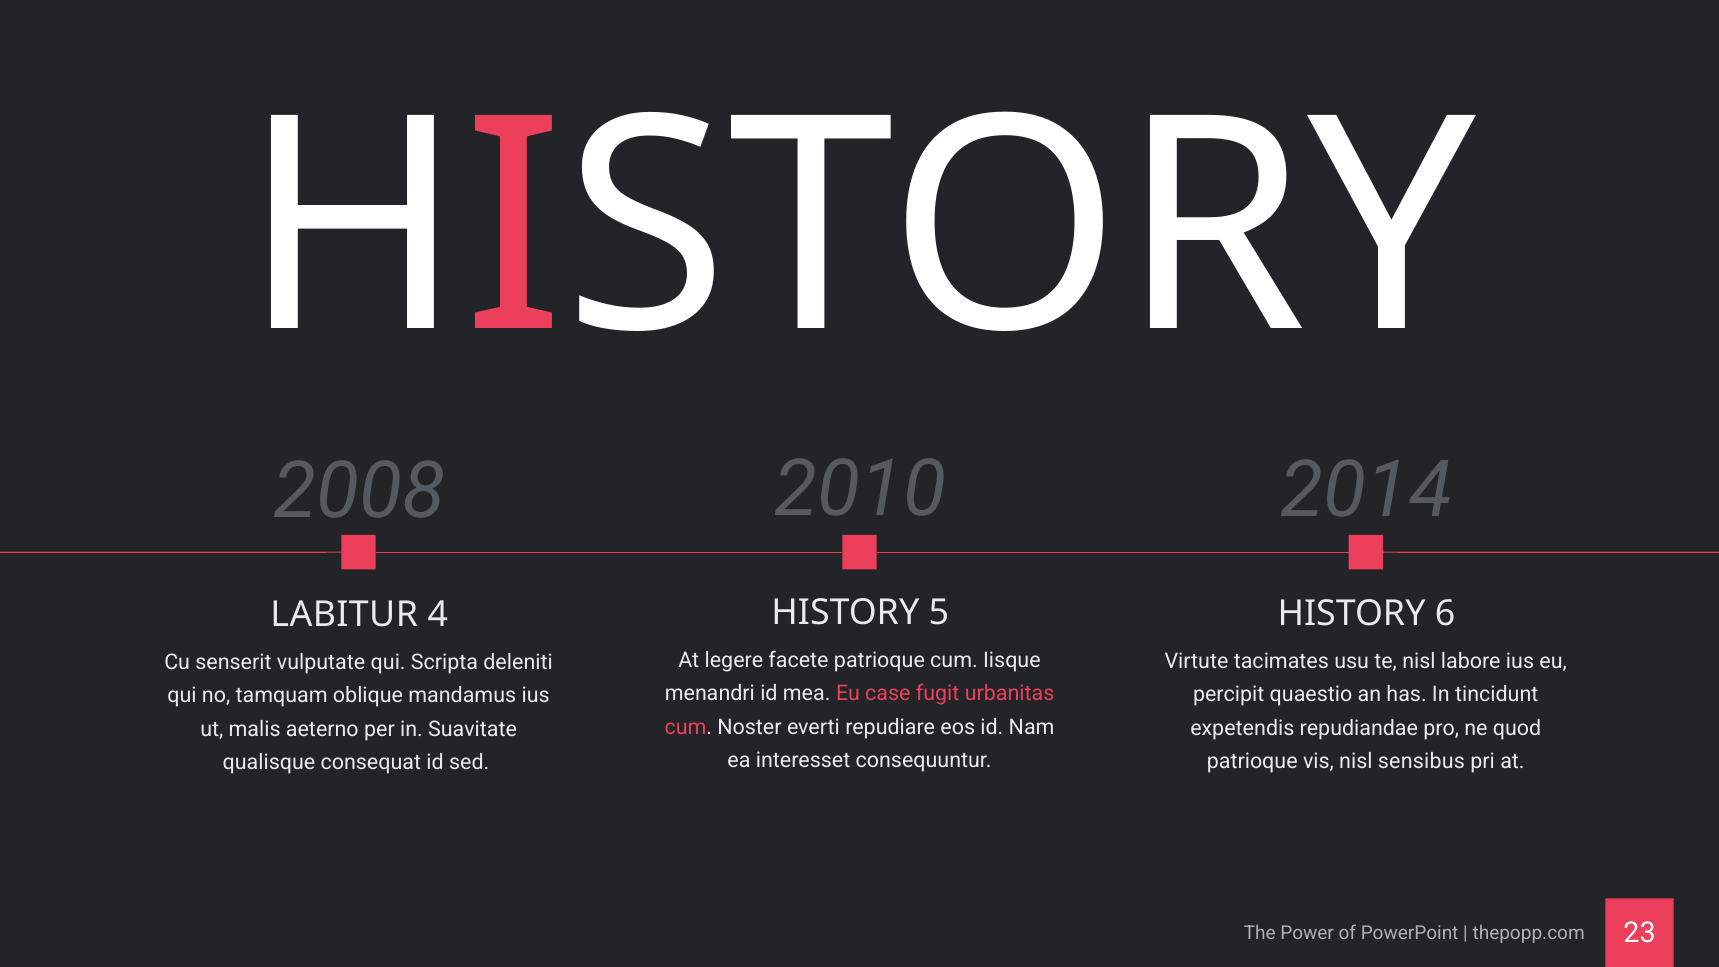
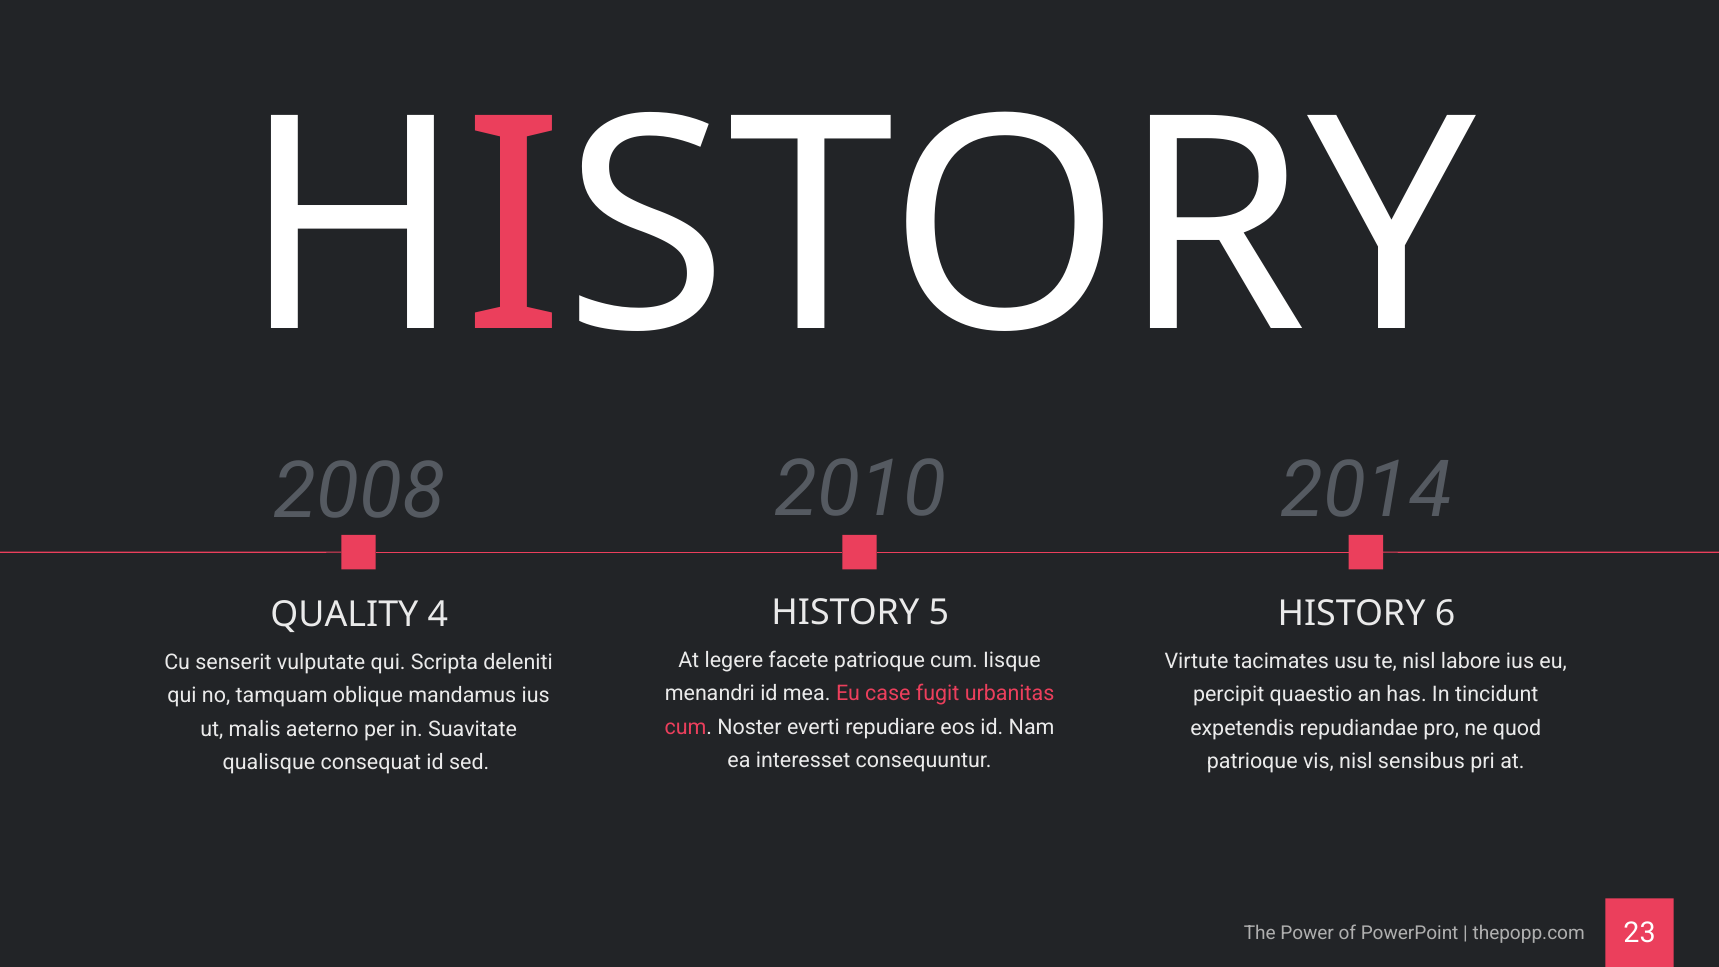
LABITUR: LABITUR -> QUALITY
